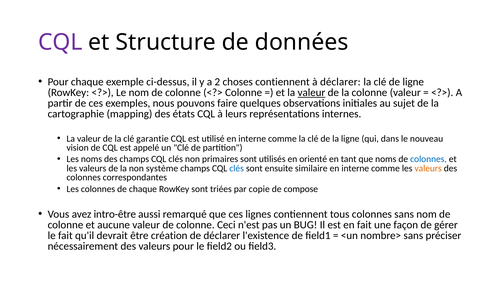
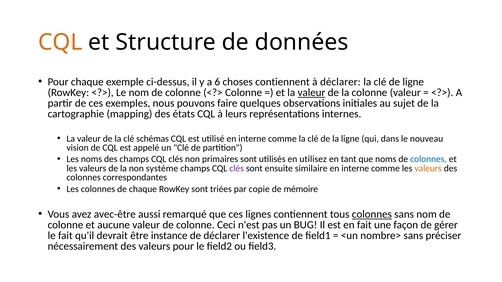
CQL at (60, 42) colour: purple -> orange
2: 2 -> 6
garantie: garantie -> schémas
orienté: orienté -> utilisez
clés at (237, 169) colour: blue -> purple
compose: compose -> mémoire
intro-être: intro-être -> avec-être
colonnes at (372, 215) underline: none -> present
création: création -> instance
